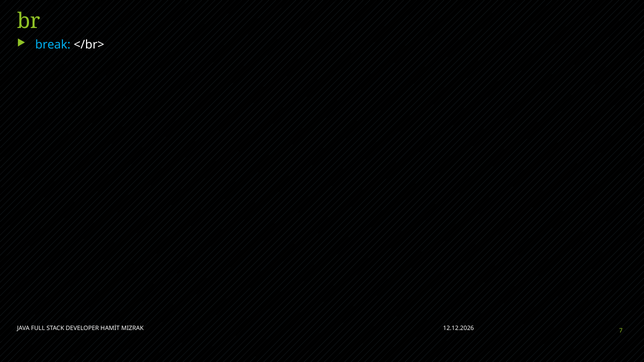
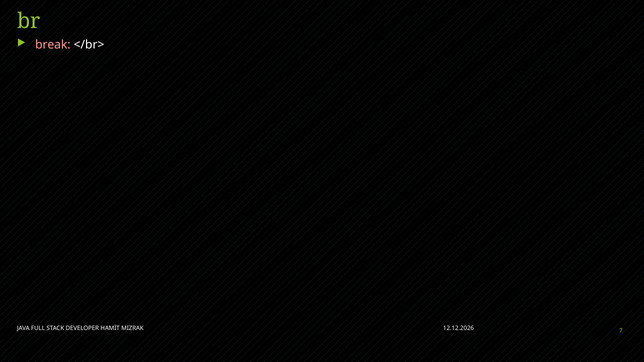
break colour: light blue -> pink
